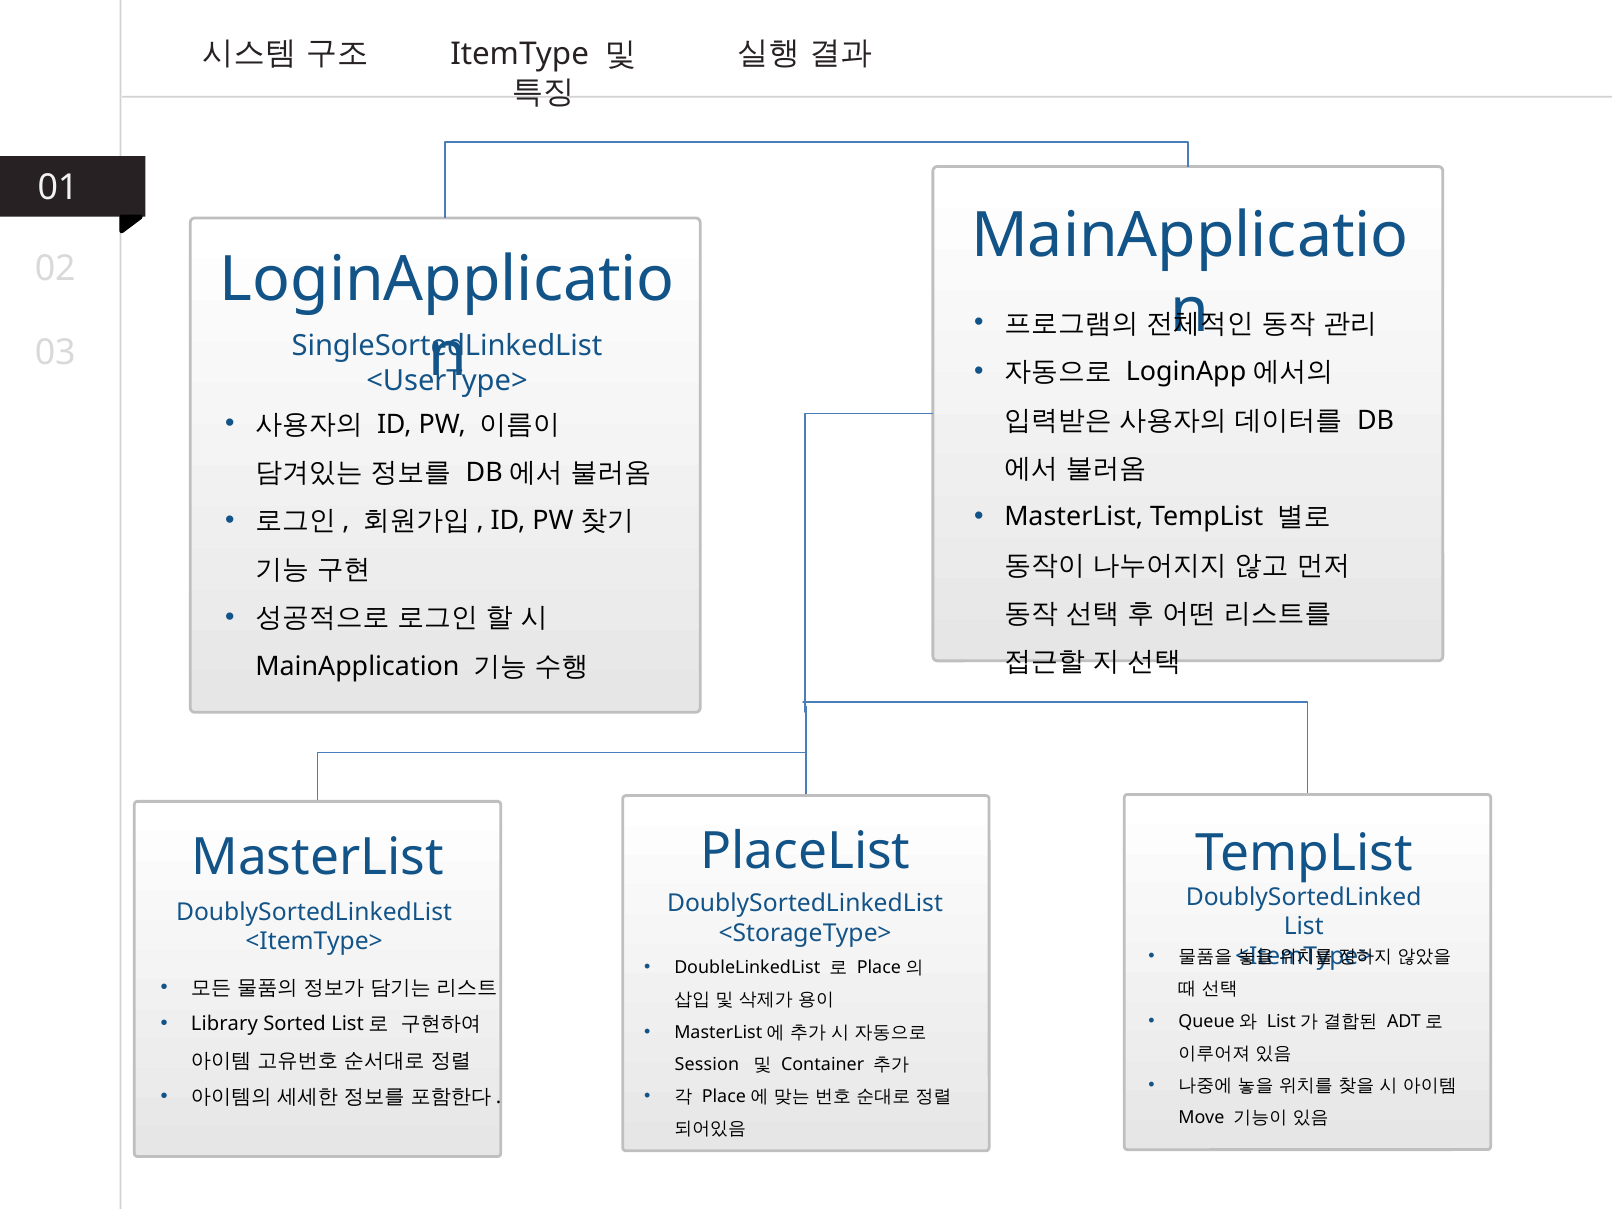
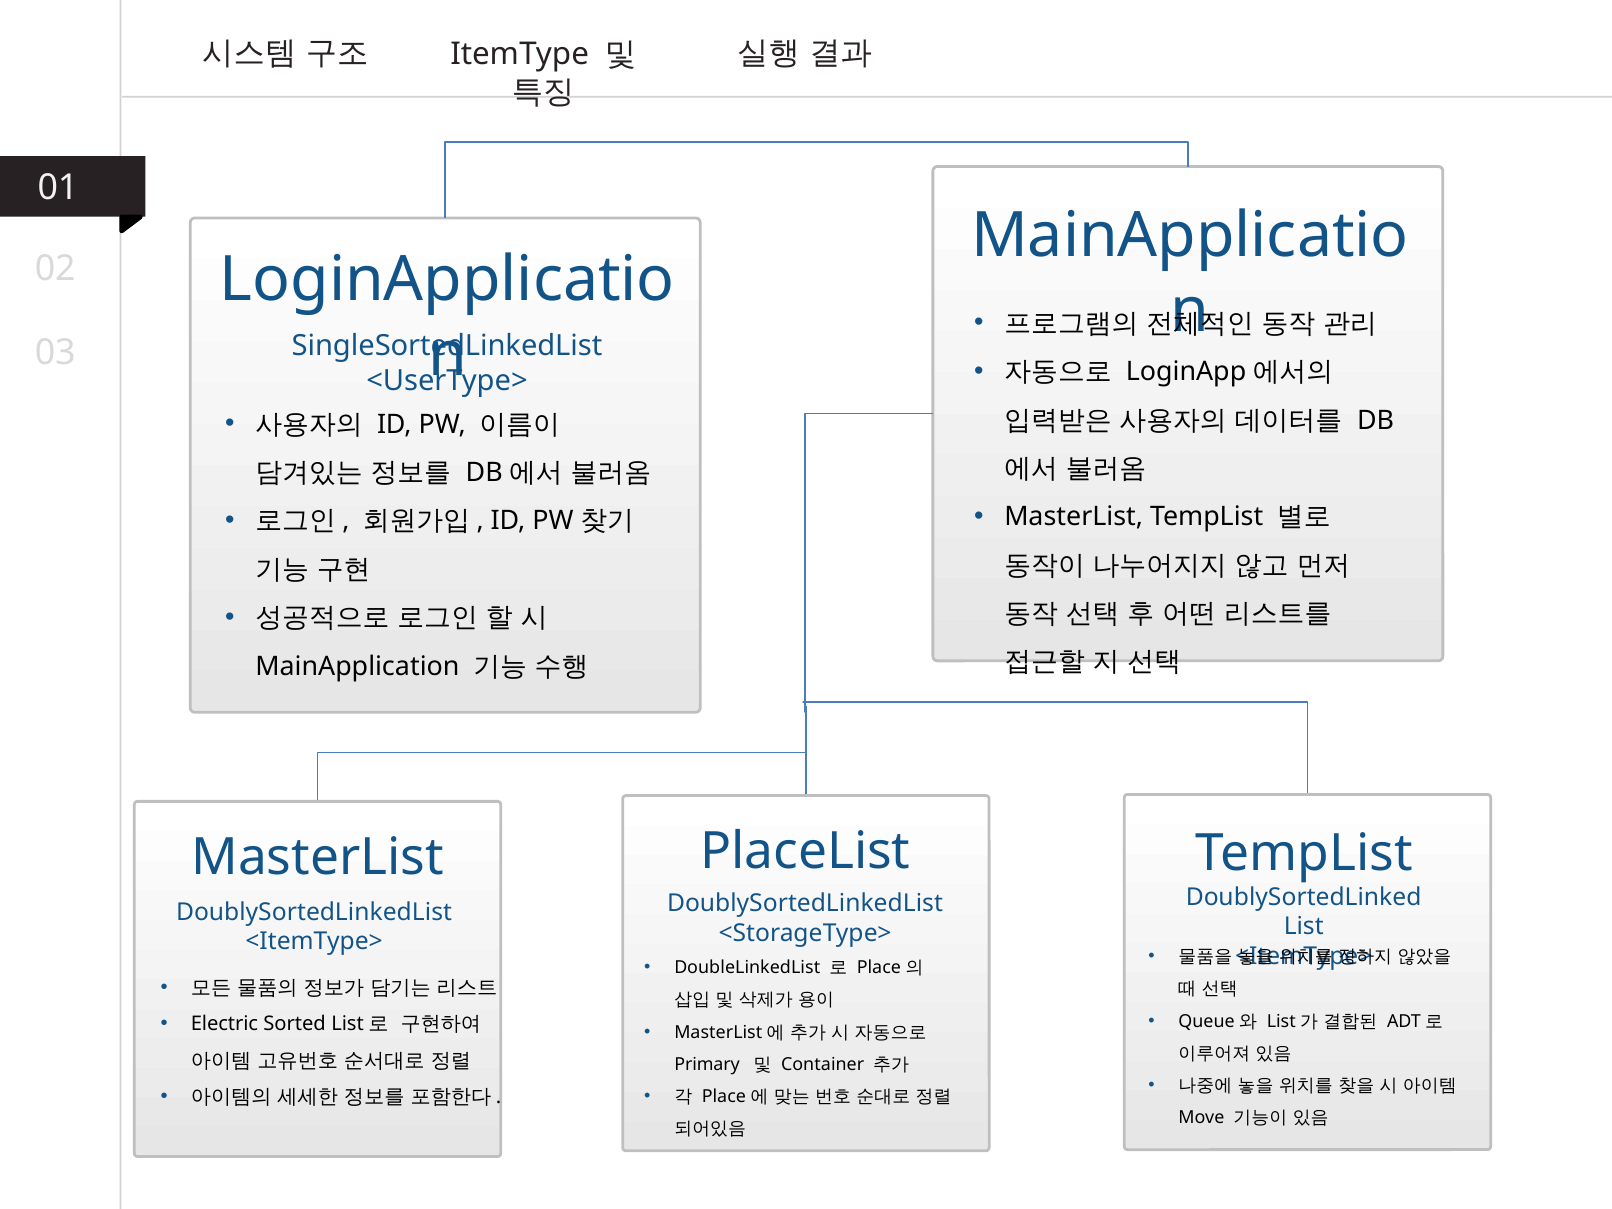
Library: Library -> Electric
Session: Session -> Primary
